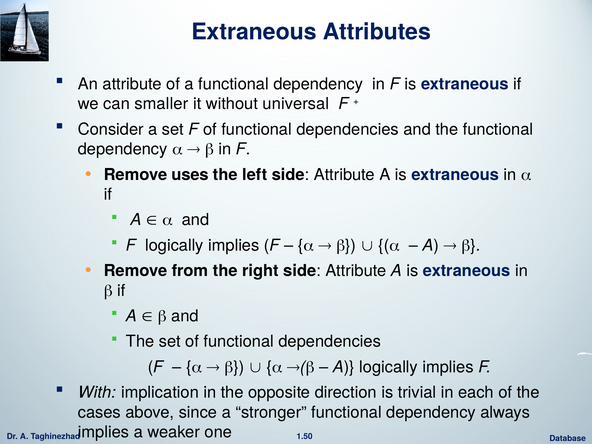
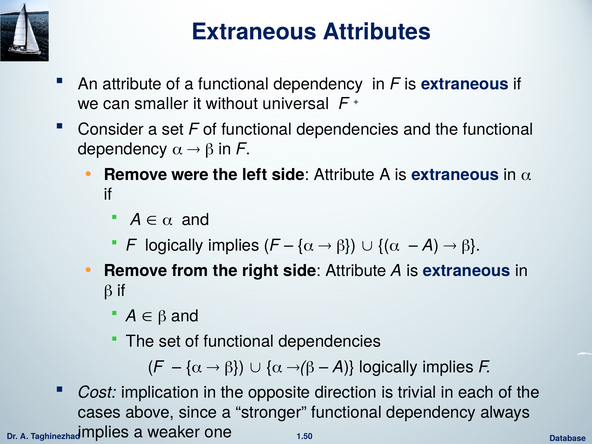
uses: uses -> were
With: With -> Cost
